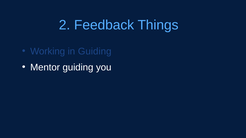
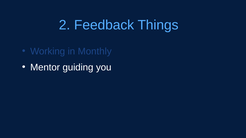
in Guiding: Guiding -> Monthly
